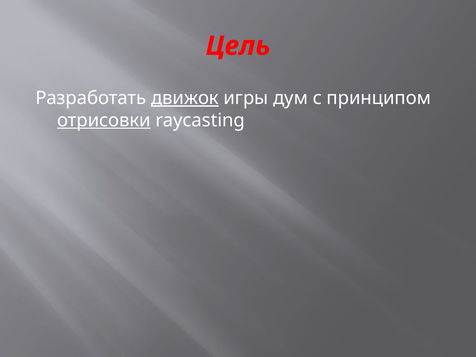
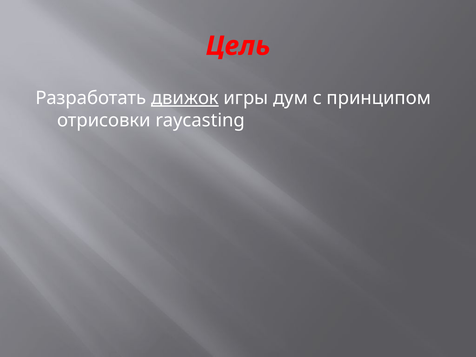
отрисовки underline: present -> none
